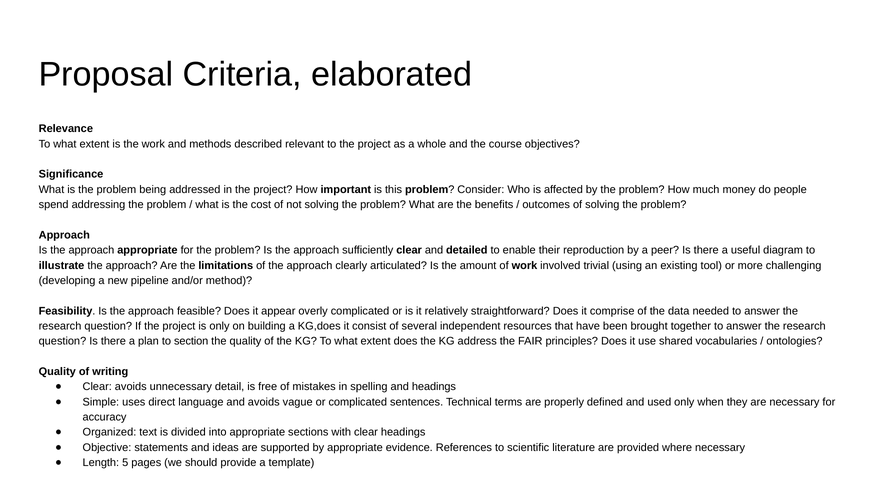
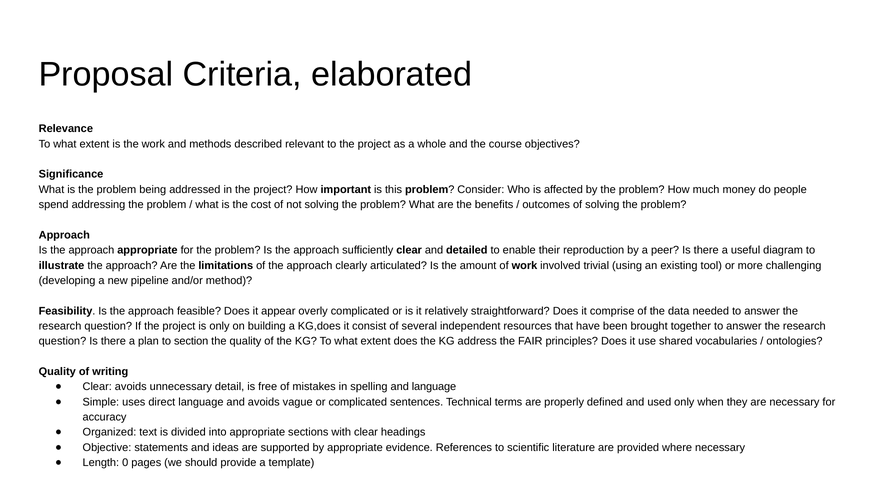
and headings: headings -> language
5: 5 -> 0
